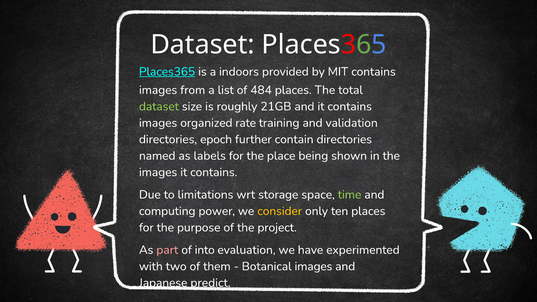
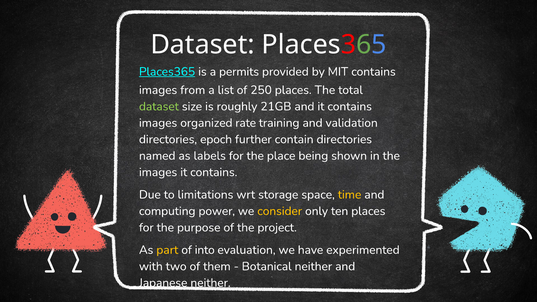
indoors: indoors -> permits
484: 484 -> 250
time colour: light green -> yellow
part colour: pink -> yellow
Botanical images: images -> neither
Japanese predict: predict -> neither
